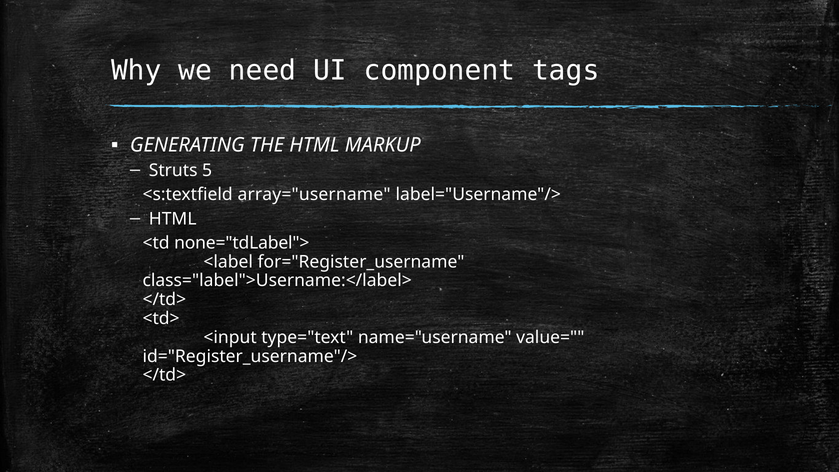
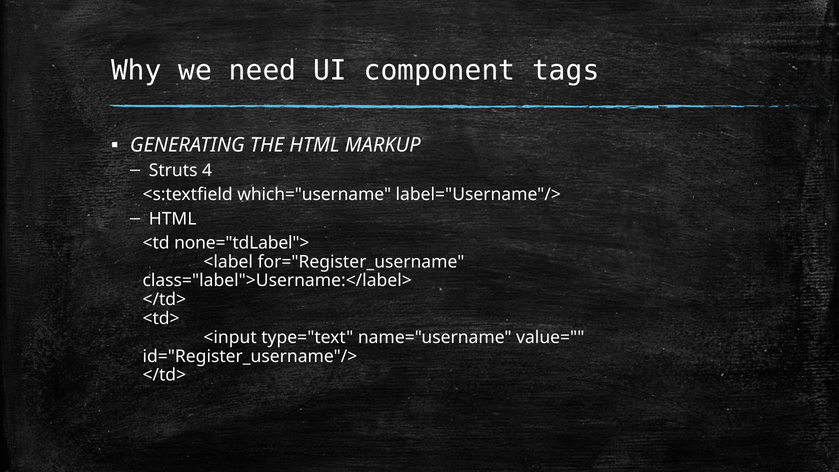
5: 5 -> 4
array="username: array="username -> which="username
